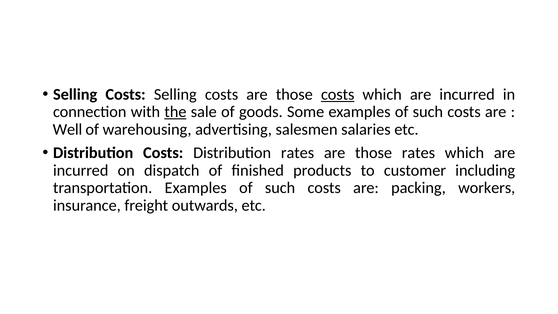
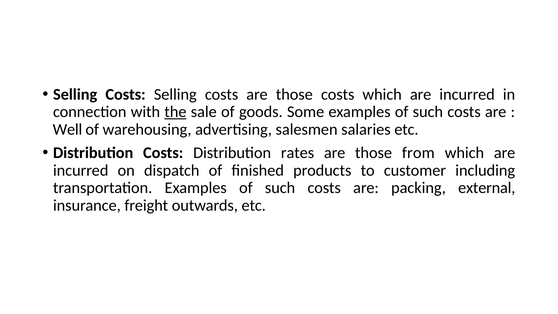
costs at (338, 94) underline: present -> none
those rates: rates -> from
workers: workers -> external
